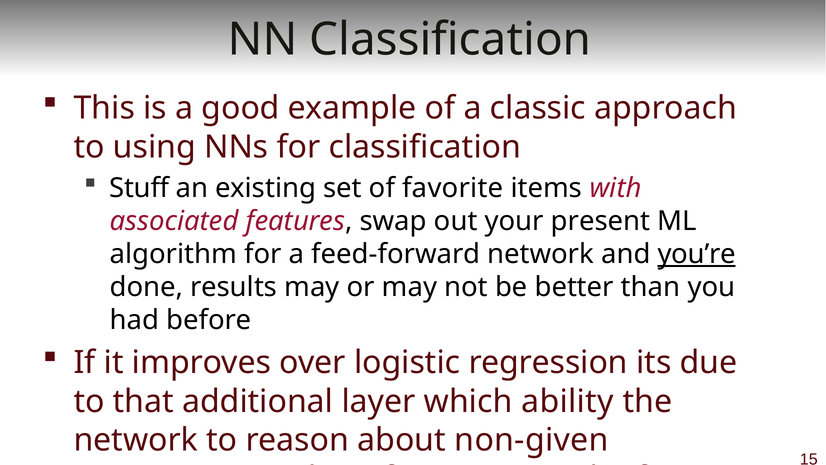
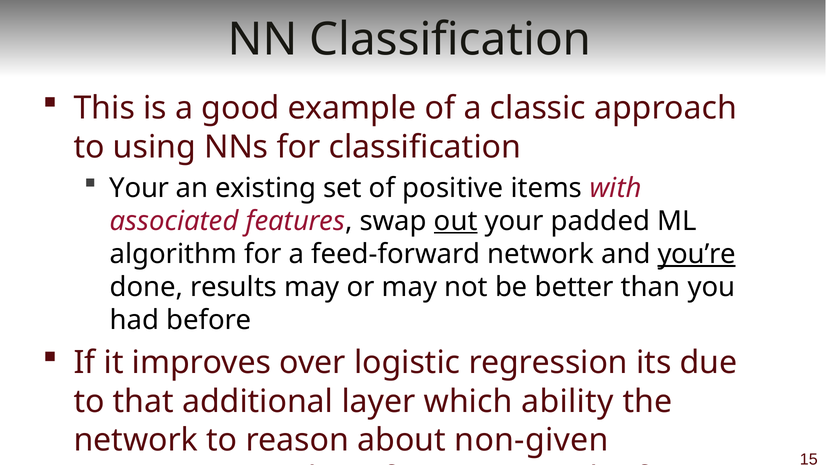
Stuff at (139, 188): Stuff -> Your
favorite: favorite -> positive
out underline: none -> present
present: present -> padded
